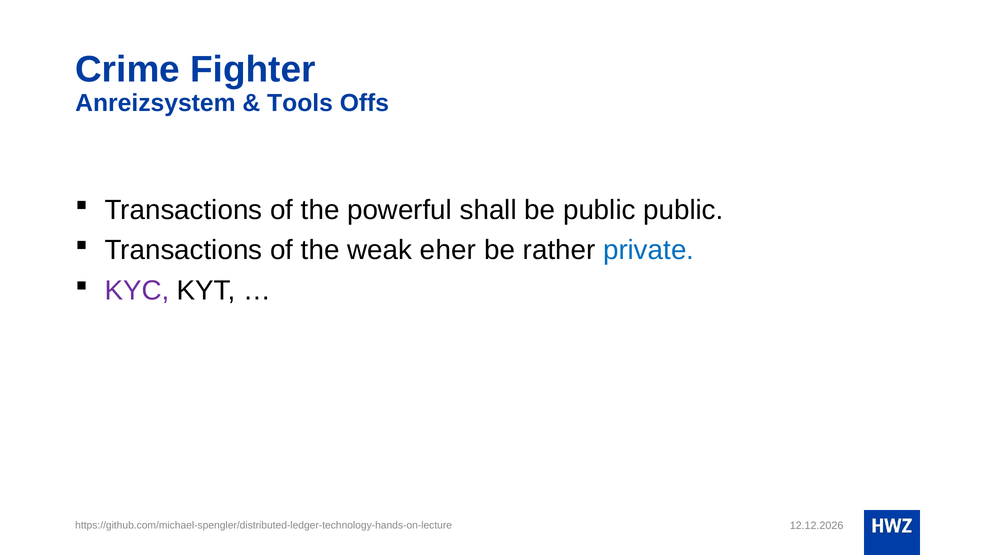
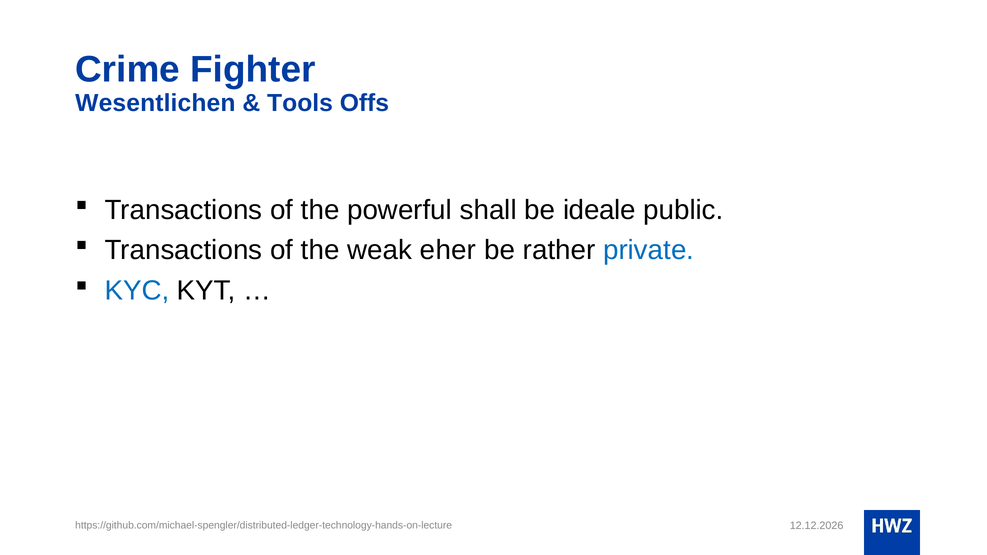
Anreizsystem: Anreizsystem -> Wesentlichen
be public: public -> ideale
KYC colour: purple -> blue
